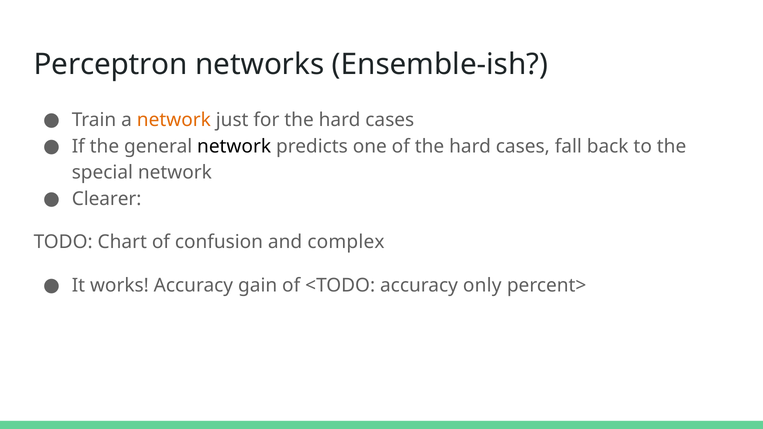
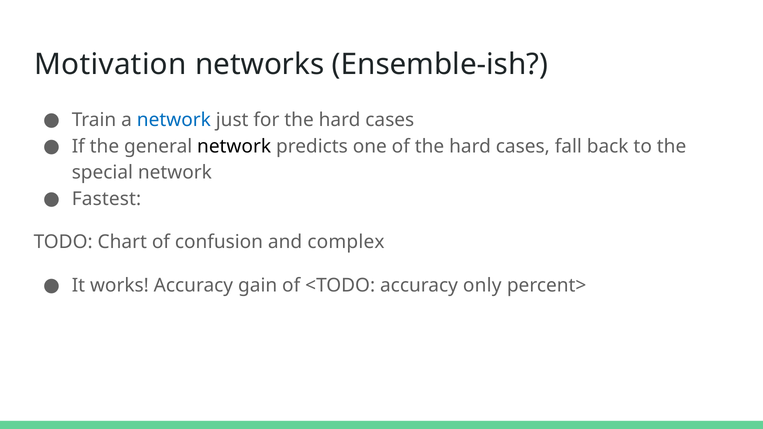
Perceptron: Perceptron -> Motivation
network at (174, 120) colour: orange -> blue
Clearer: Clearer -> Fastest
